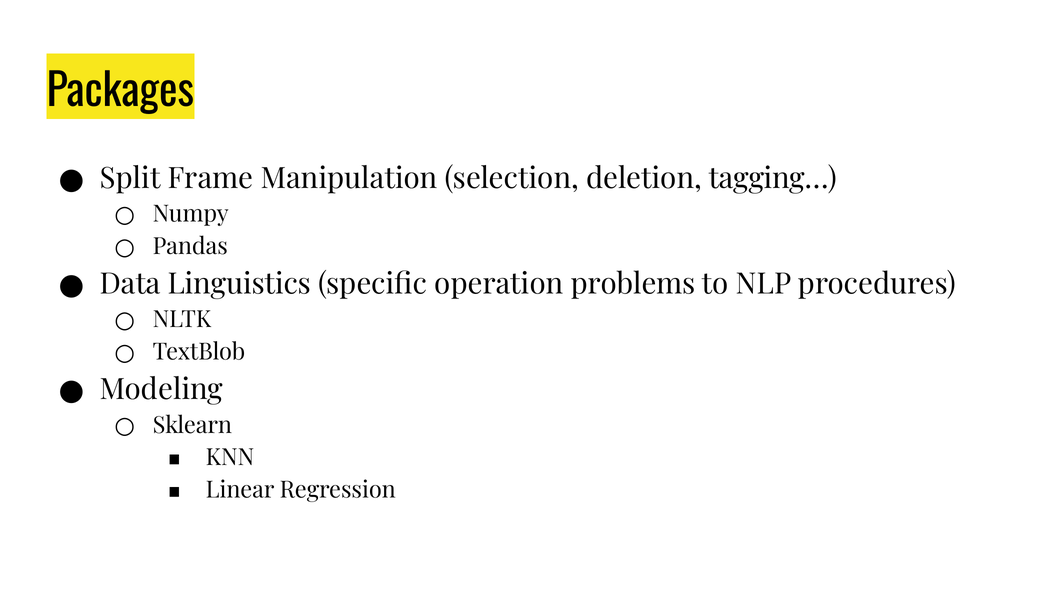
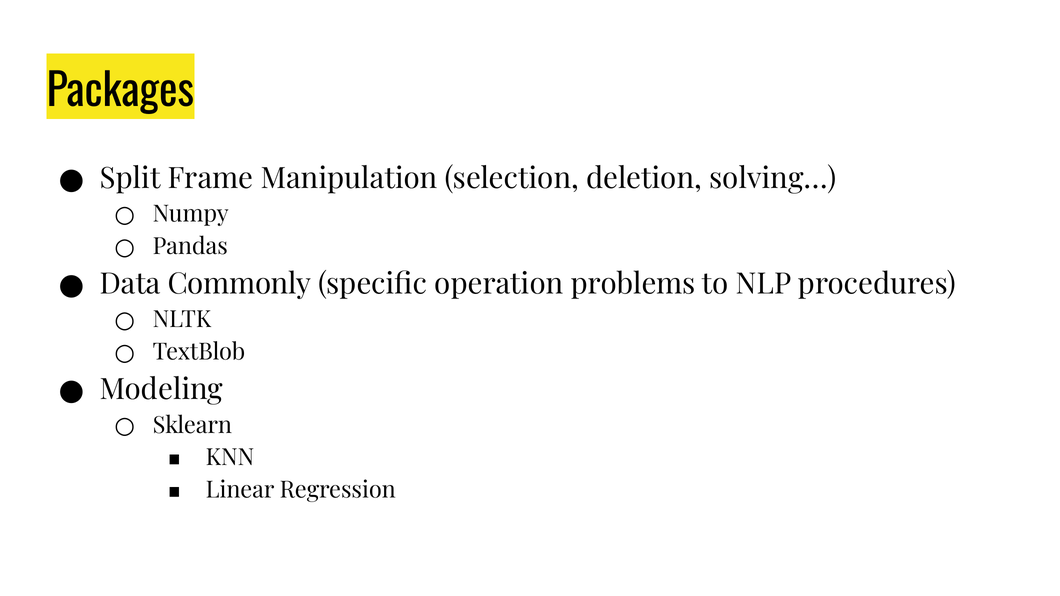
tagging…: tagging… -> solving…
Linguistics: Linguistics -> Commonly
